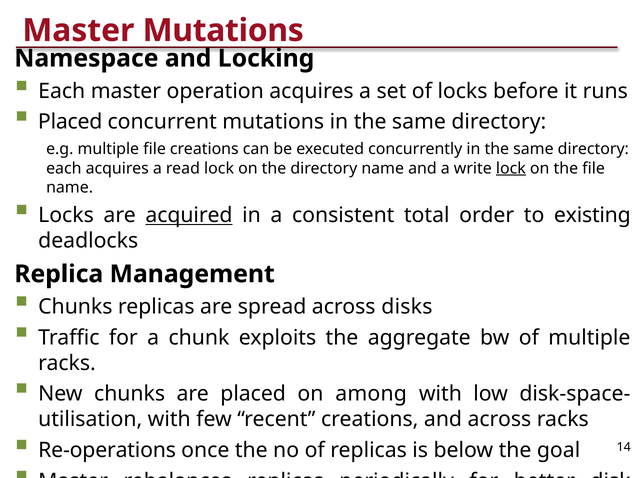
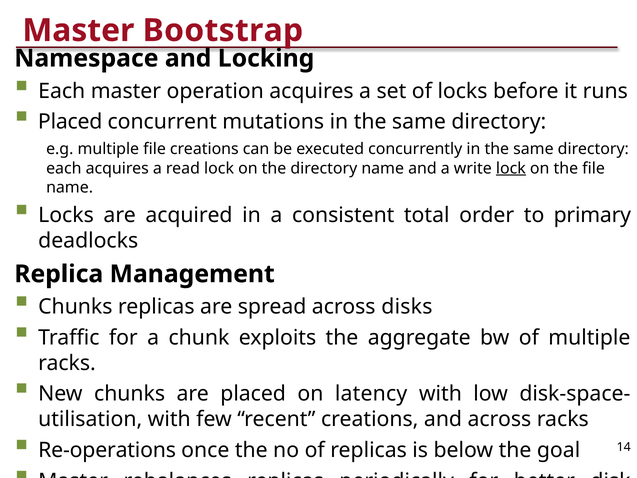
Master Mutations: Mutations -> Bootstrap
acquired underline: present -> none
existing: existing -> primary
among: among -> latency
